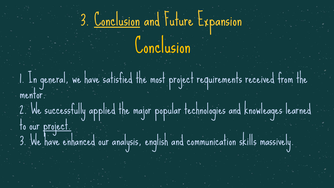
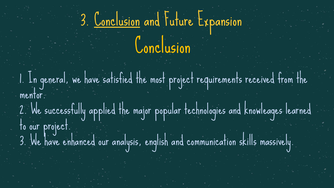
project at (57, 125) underline: present -> none
